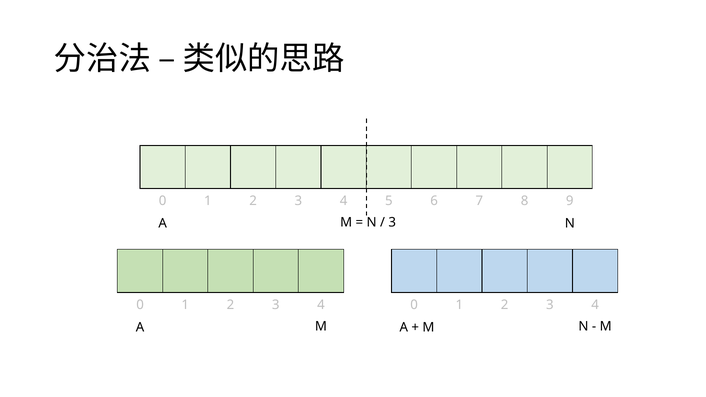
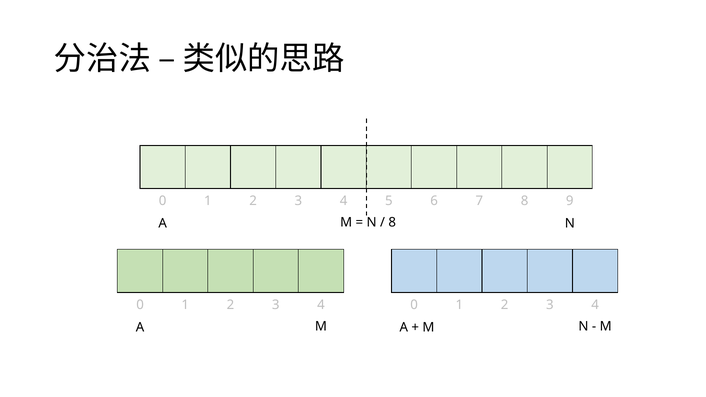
3 at (392, 222): 3 -> 8
